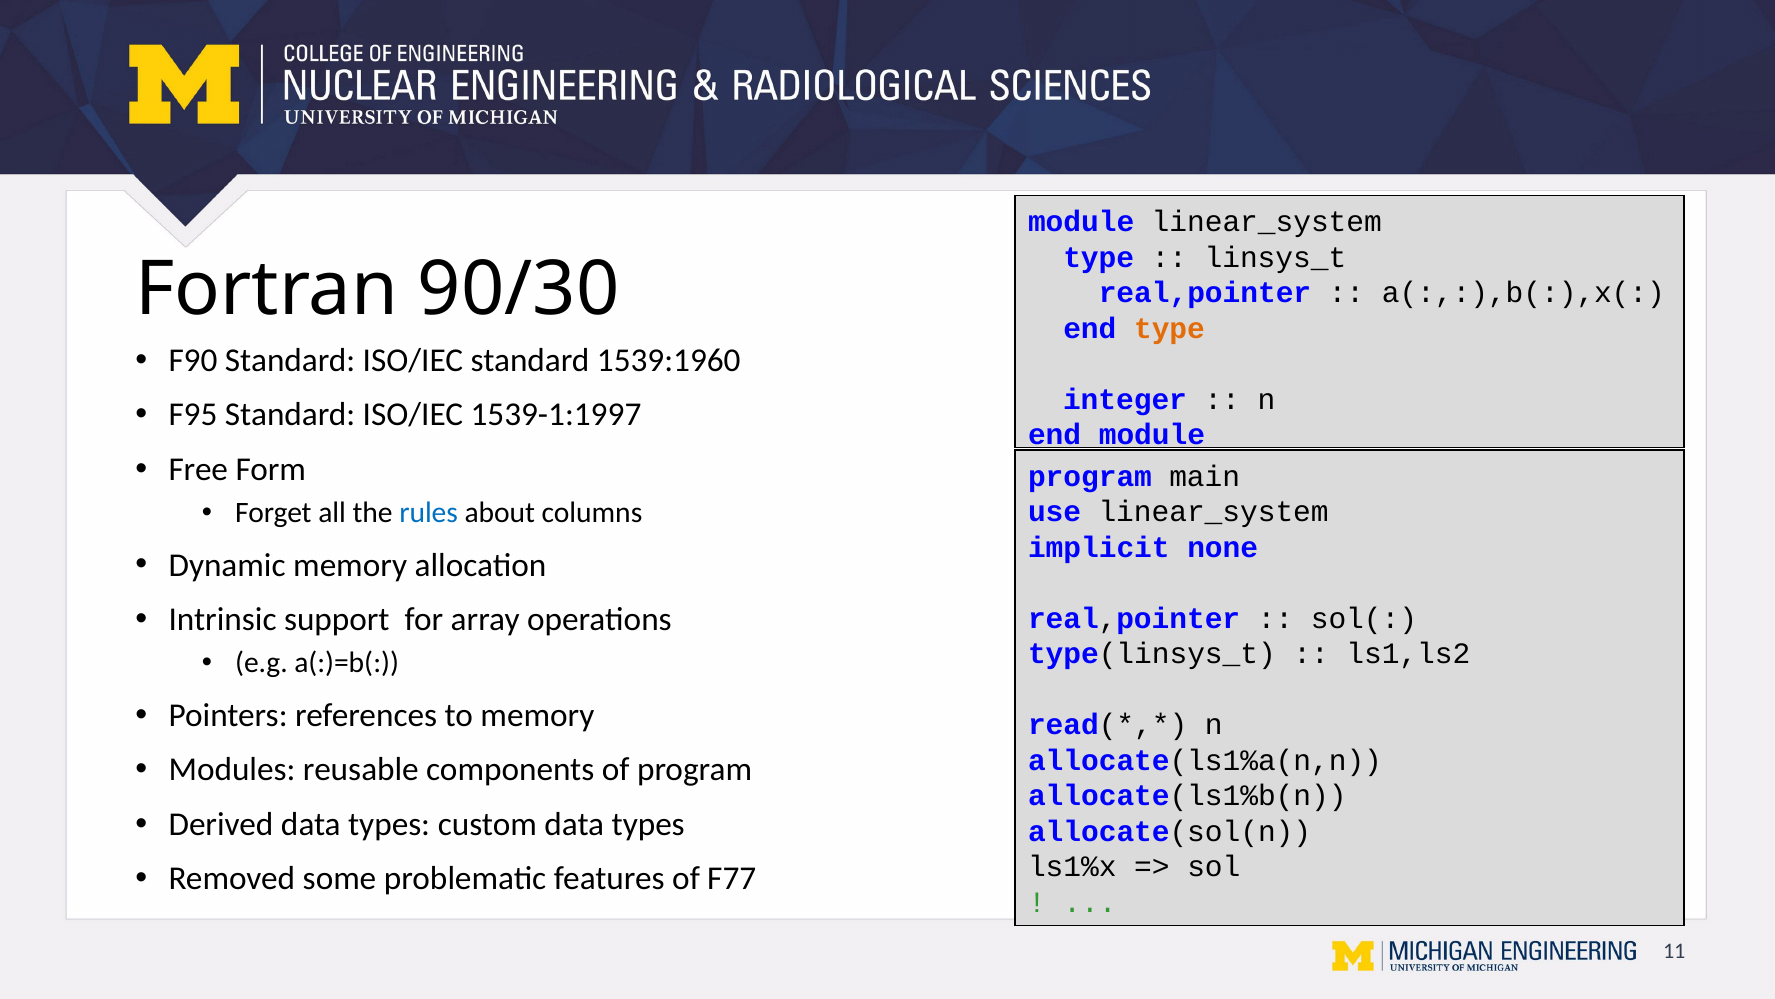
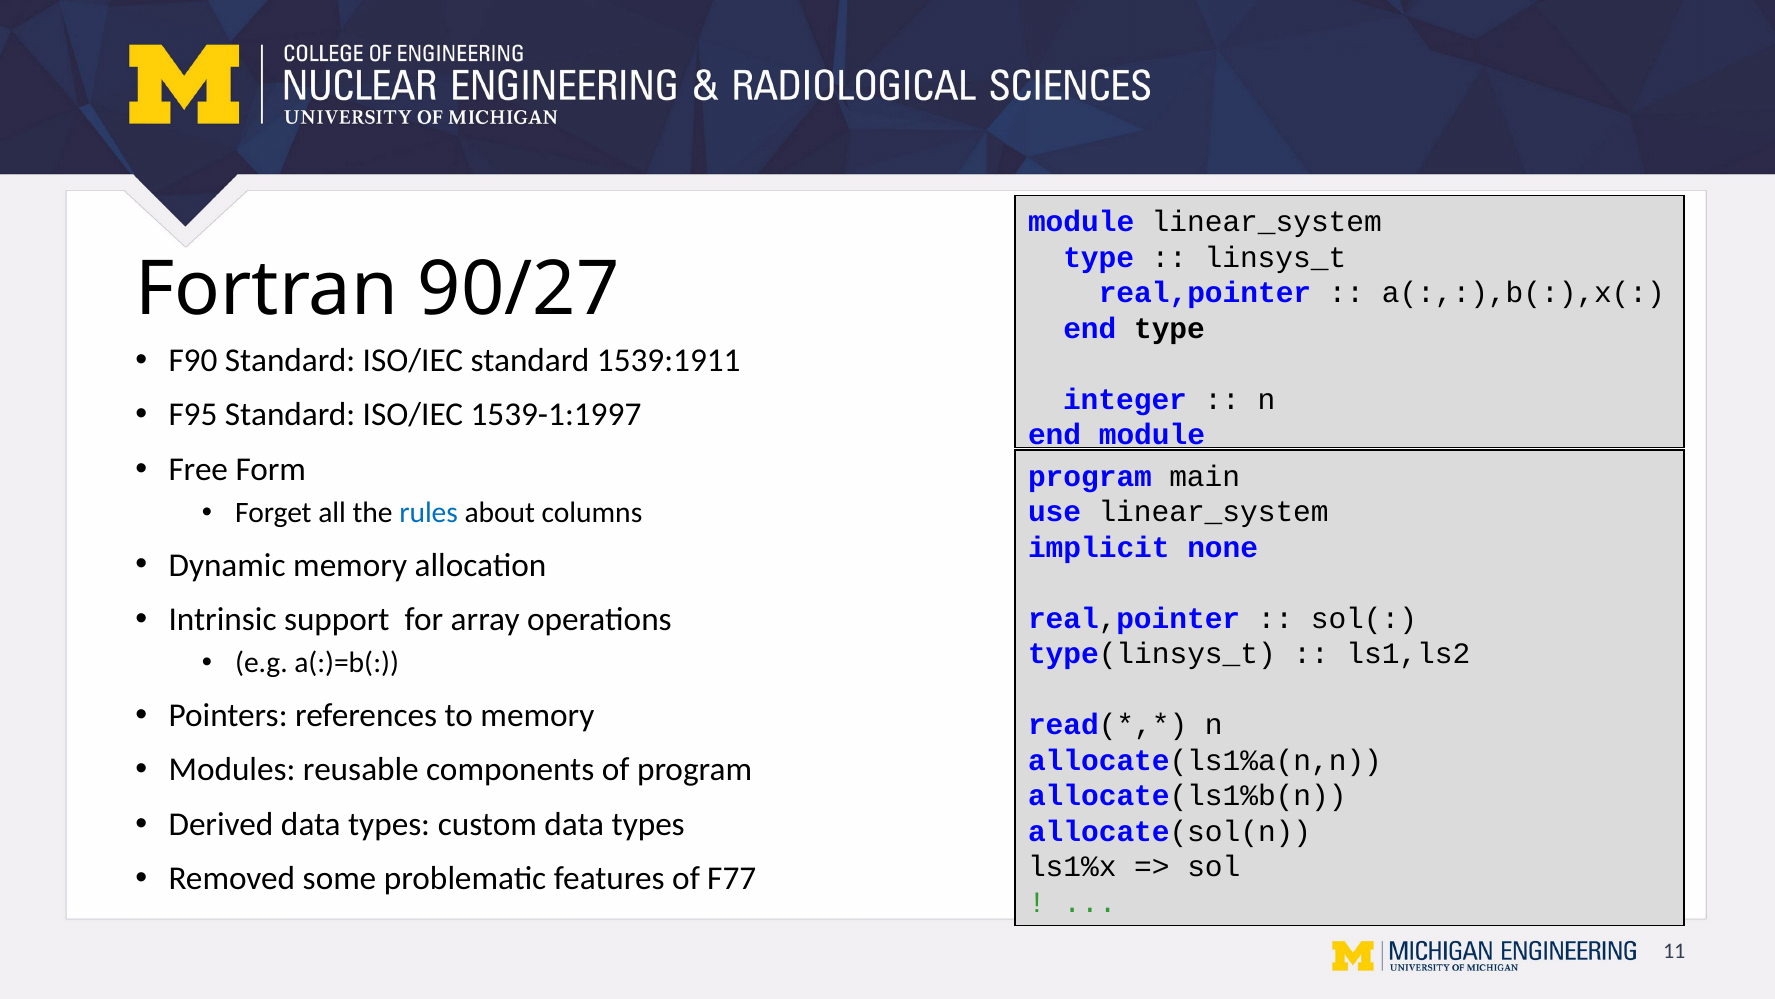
90/30: 90/30 -> 90/27
type at (1169, 328) colour: orange -> black
1539:1960: 1539:1960 -> 1539:1911
